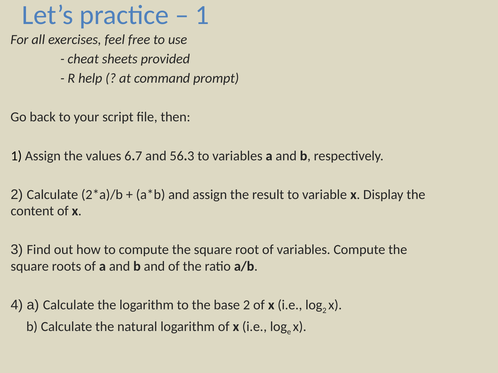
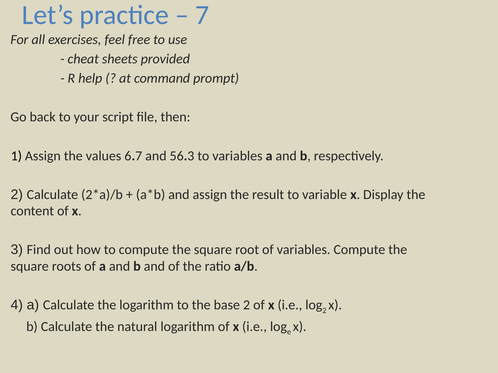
1: 1 -> 7
